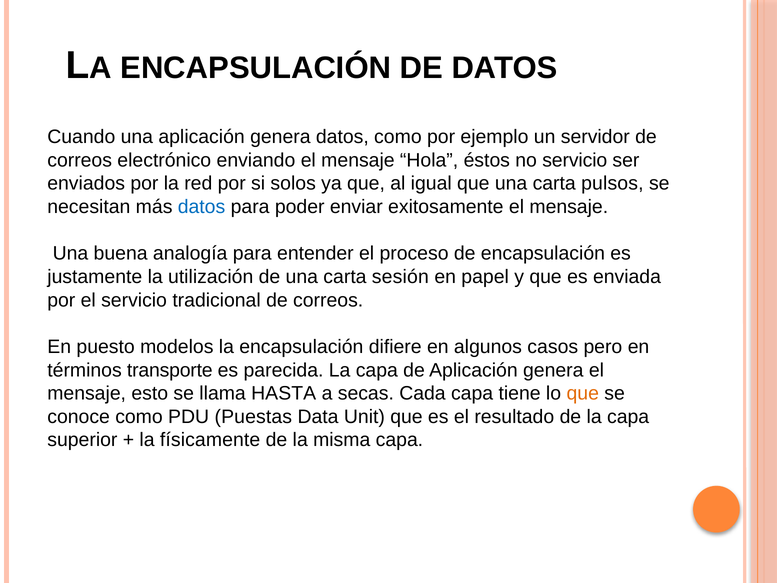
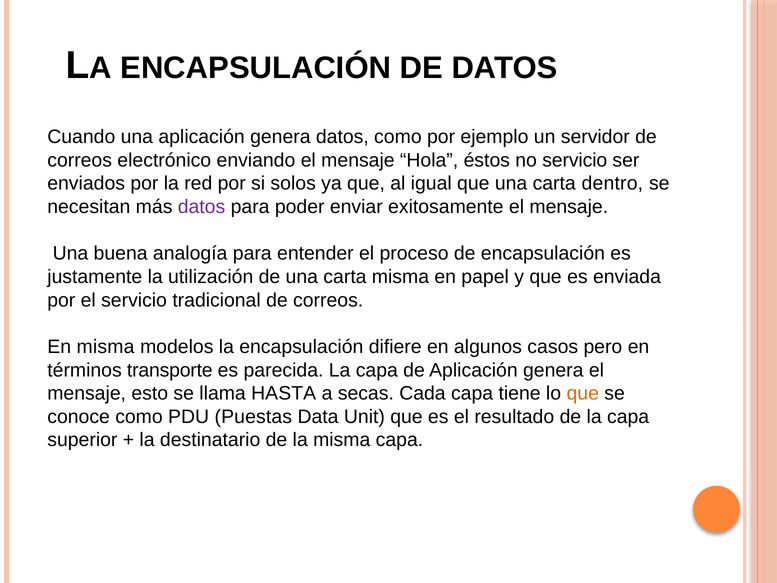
pulsos: pulsos -> dentro
datos at (202, 207) colour: blue -> purple
carta sesión: sesión -> misma
En puesto: puesto -> misma
físicamente: físicamente -> destinatario
